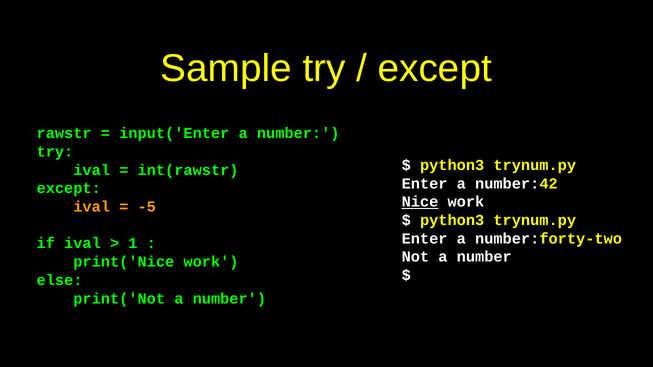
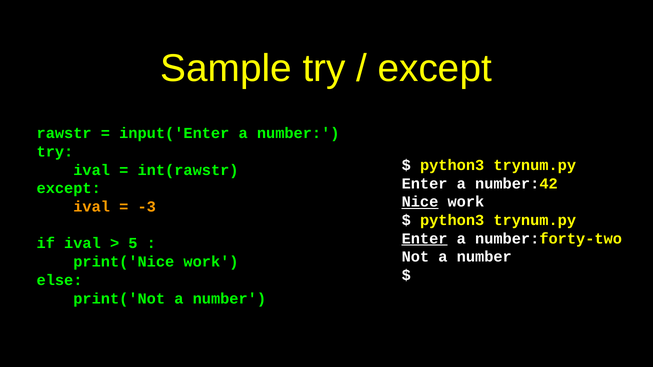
-5: -5 -> -3
Enter at (425, 239) underline: none -> present
1: 1 -> 5
